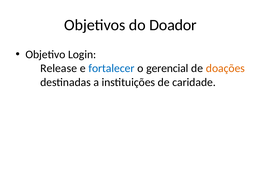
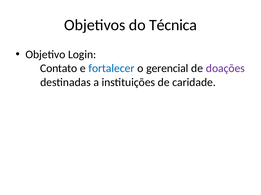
Doador: Doador -> Técnica
Release: Release -> Contato
doações colour: orange -> purple
